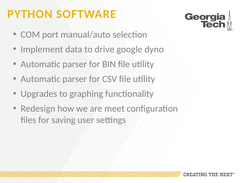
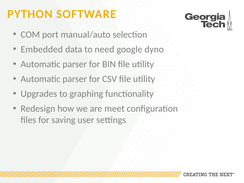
Implement: Implement -> Embedded
drive: drive -> need
